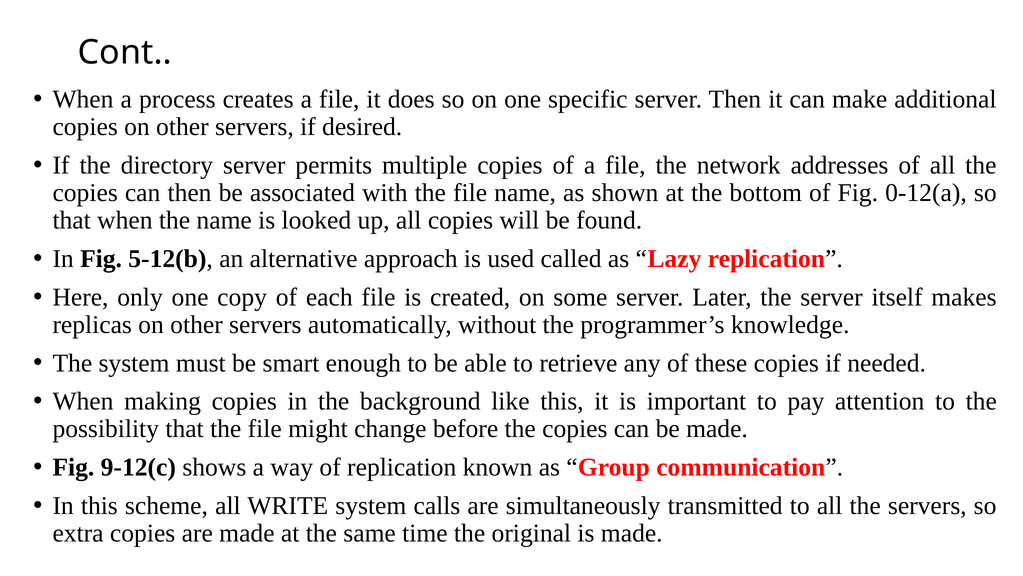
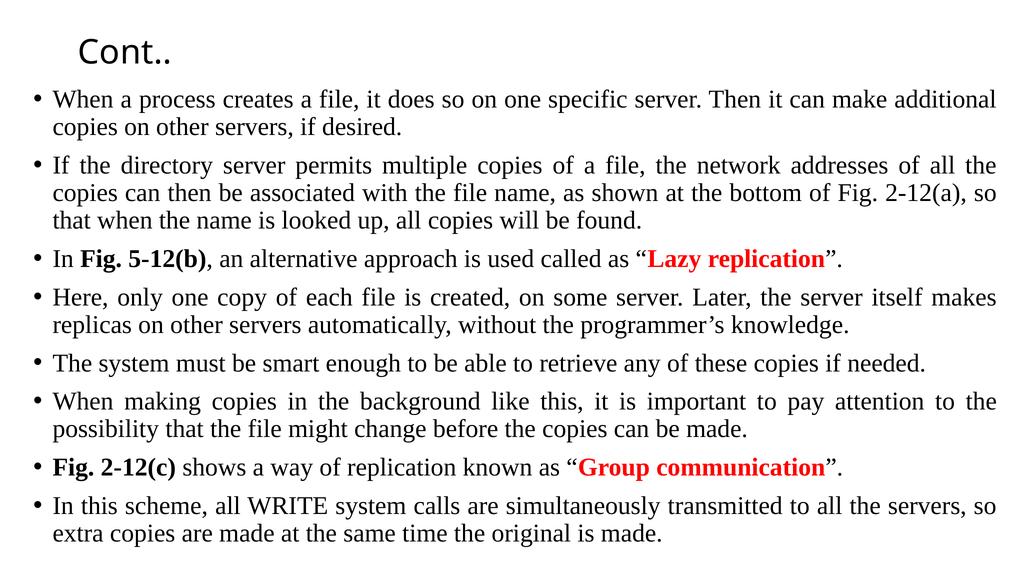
0-12(a: 0-12(a -> 2-12(a
9-12(c: 9-12(c -> 2-12(c
